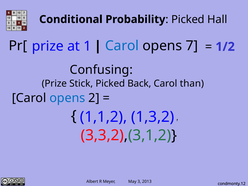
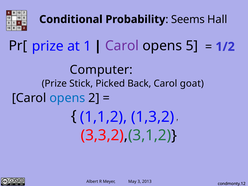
Picked at (188, 19): Picked -> Seems
Carol at (122, 46) colour: blue -> purple
7: 7 -> 5
Confusing: Confusing -> Computer
than: than -> goat
